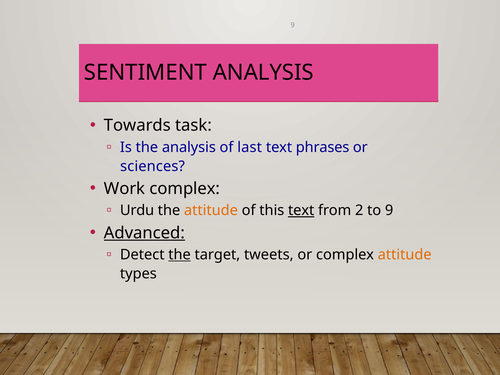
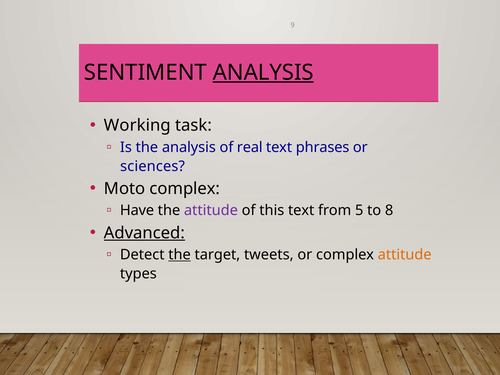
ANALYSIS at (263, 73) underline: none -> present
Towards: Towards -> Working
last: last -> real
Work: Work -> Moto
Urdu: Urdu -> Have
attitude at (211, 210) colour: orange -> purple
text at (301, 210) underline: present -> none
2: 2 -> 5
to 9: 9 -> 8
